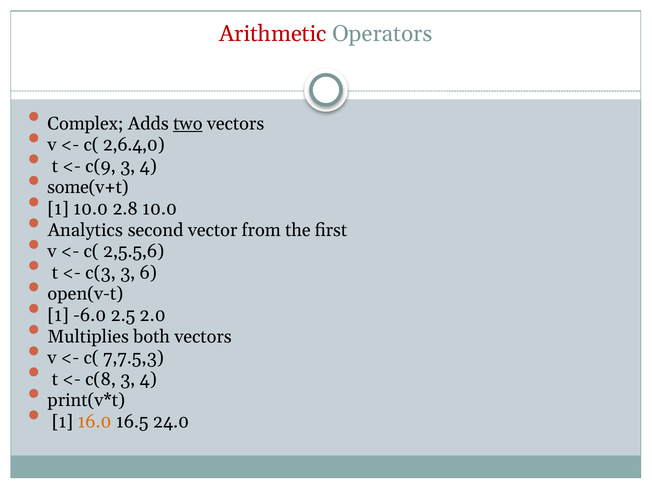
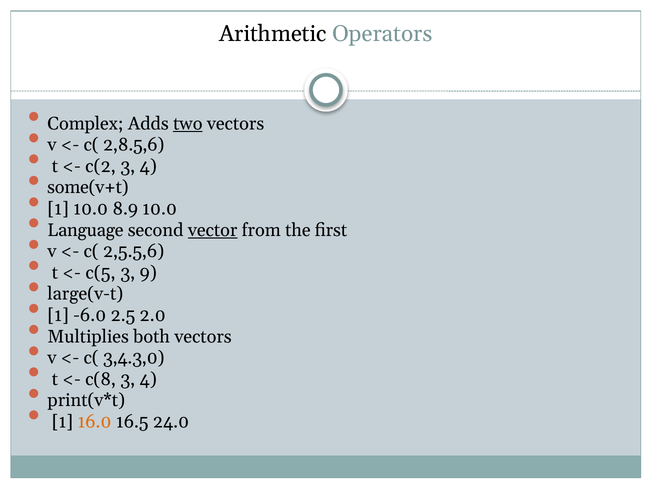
Arithmetic colour: red -> black
2,6.4,0: 2,6.4,0 -> 2,8.5,6
c(9: c(9 -> c(2
2.8: 2.8 -> 8.9
Analytics: Analytics -> Language
vector underline: none -> present
c(3: c(3 -> c(5
6: 6 -> 9
open(v-t: open(v-t -> large(v-t
7,7.5,3: 7,7.5,3 -> 3,4.3,0
